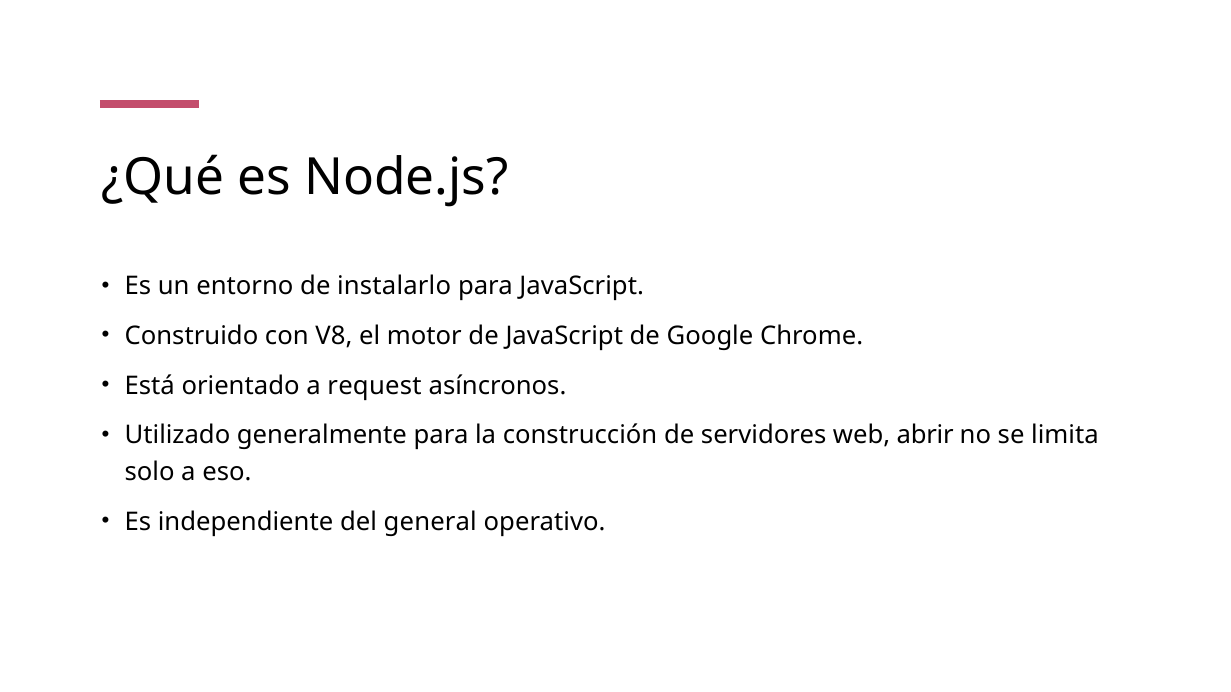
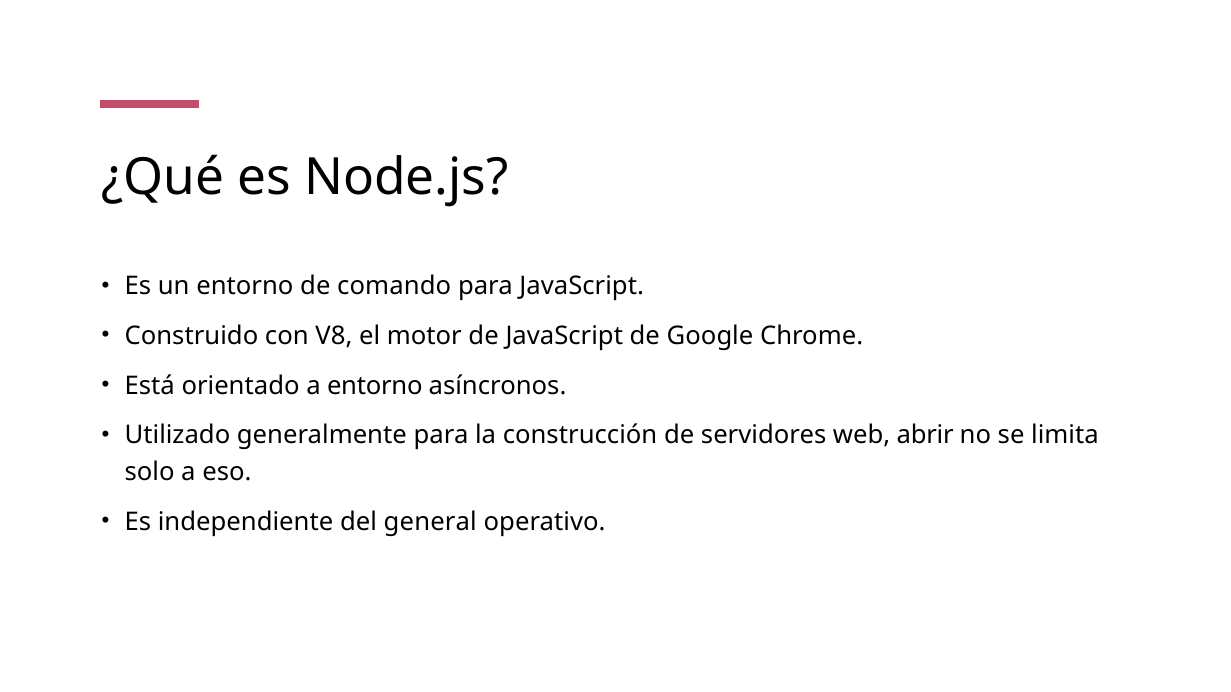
instalarlo: instalarlo -> comando
a request: request -> entorno
